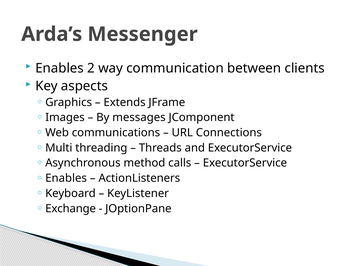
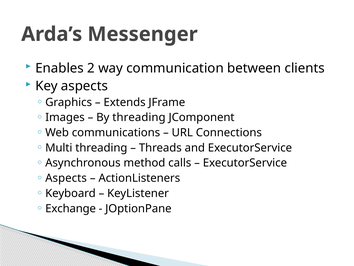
By messages: messages -> threading
Enables at (66, 178): Enables -> Aspects
